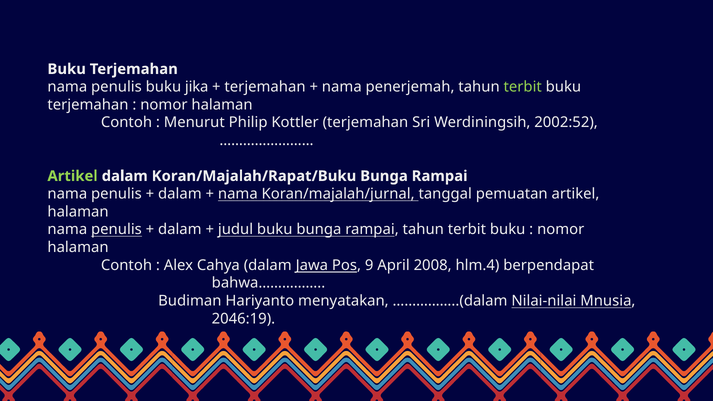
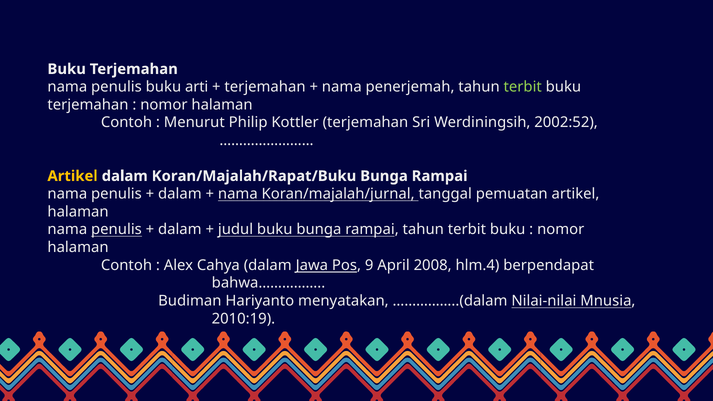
jika: jika -> arti
Artikel at (73, 176) colour: light green -> yellow
2046:19: 2046:19 -> 2010:19
